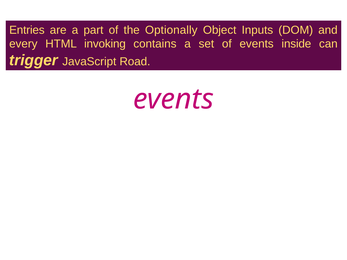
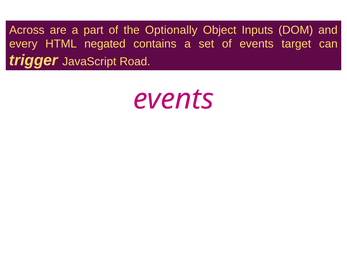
Entries: Entries -> Across
invoking: invoking -> negated
inside: inside -> target
